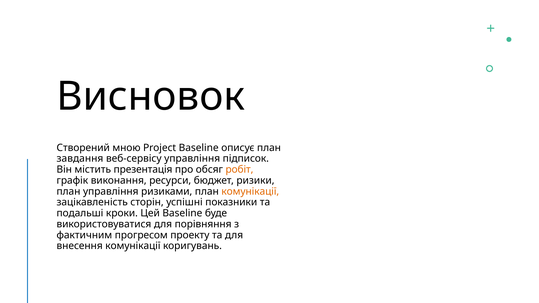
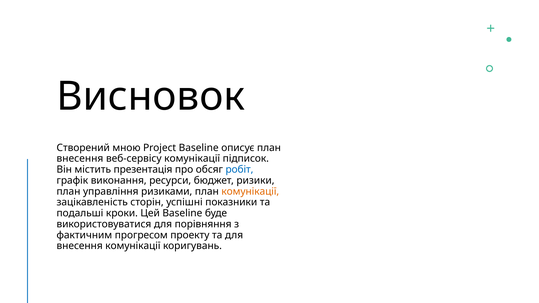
завдання at (80, 159): завдання -> внесення
веб-сервісу управління: управління -> комунікації
робіт colour: orange -> blue
